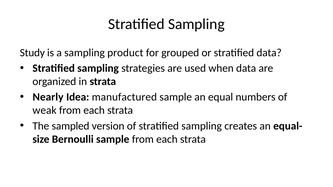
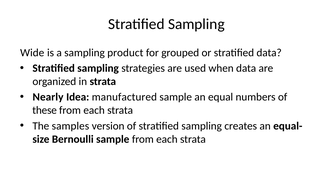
Study: Study -> Wide
weak: weak -> these
sampled: sampled -> samples
